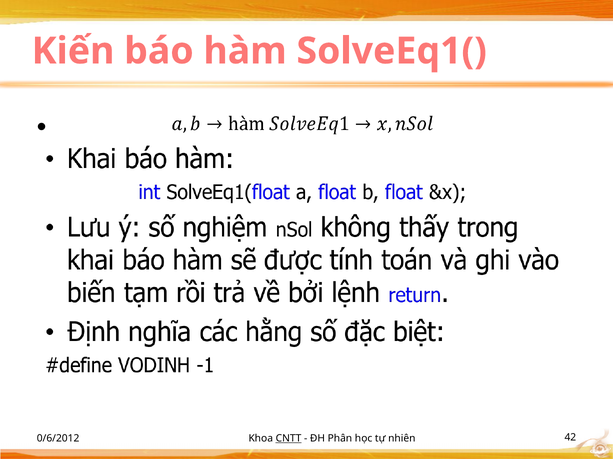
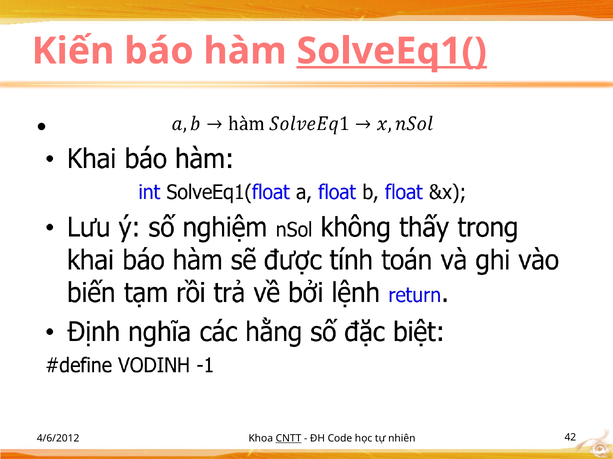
SolveEq1( underline: none -> present
0/6/2012: 0/6/2012 -> 4/6/2012
Phân: Phân -> Code
